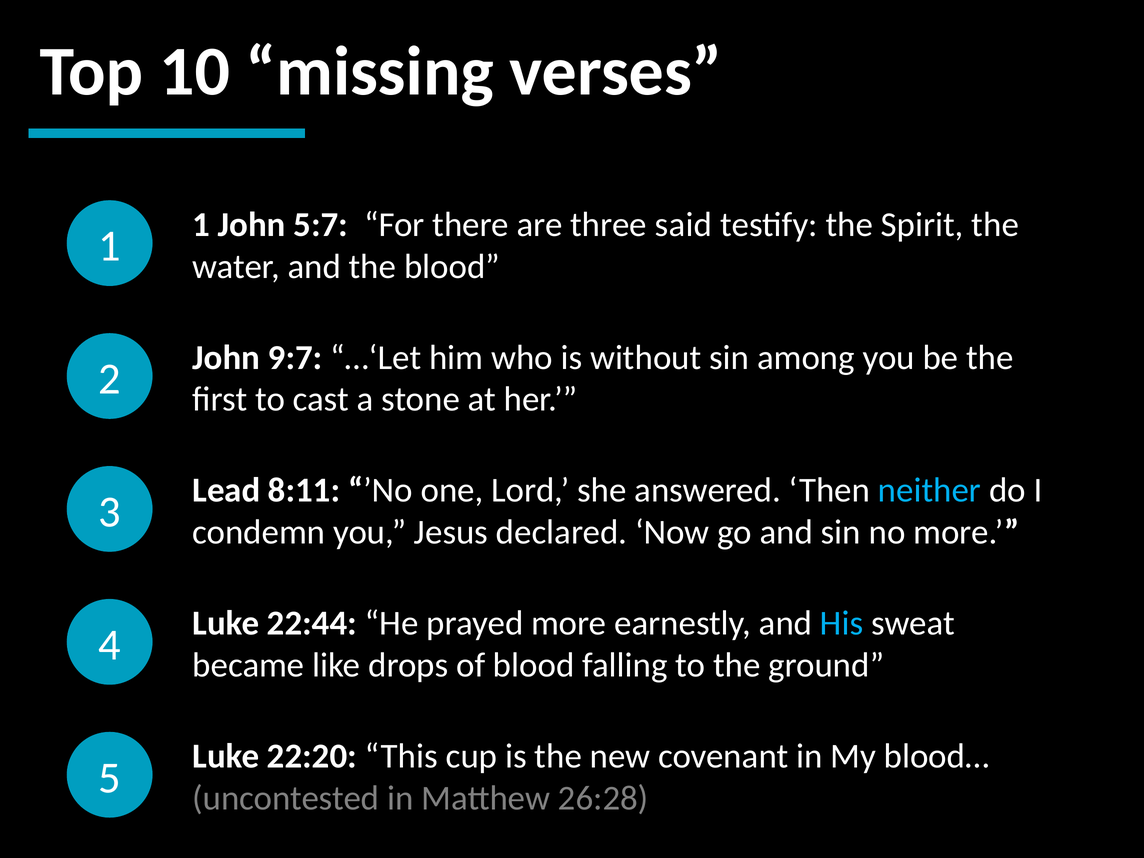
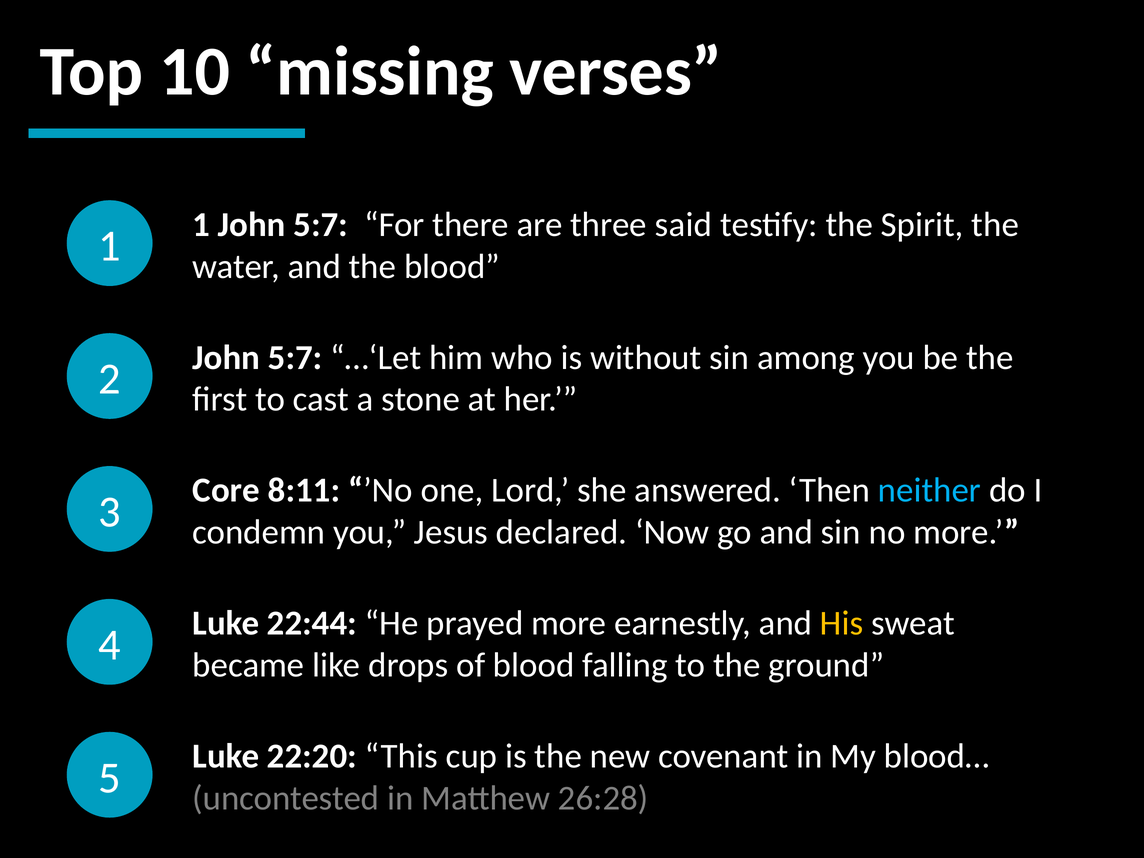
9:7 at (295, 357): 9:7 -> 5:7
Lead: Lead -> Core
His colour: light blue -> yellow
